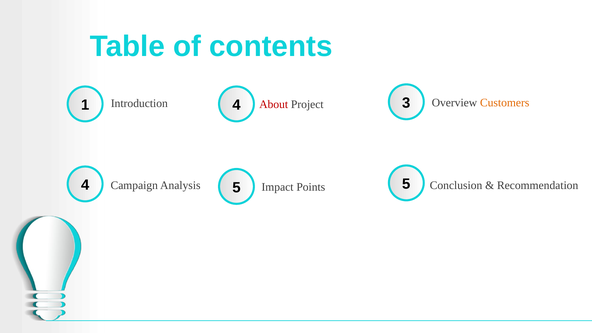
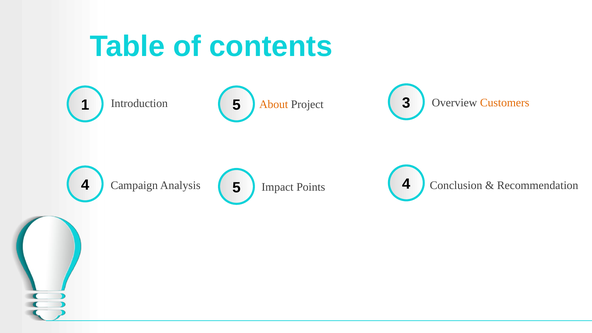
1 4: 4 -> 5
About colour: red -> orange
5 5: 5 -> 4
